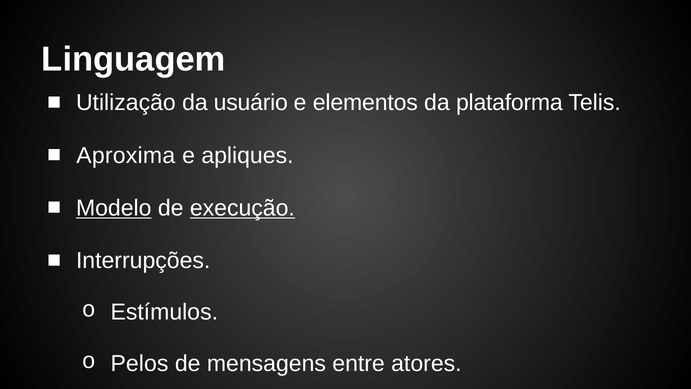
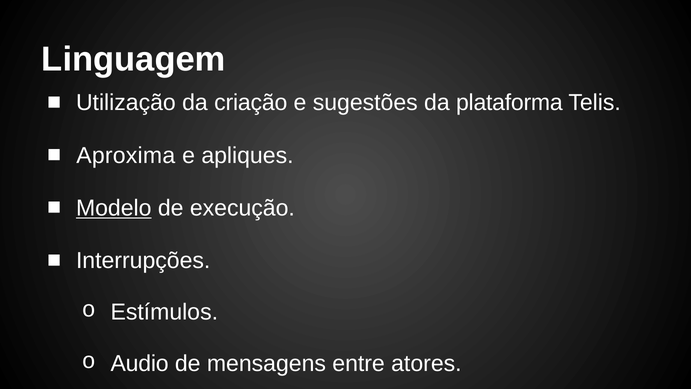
usuário: usuário -> criação
elementos: elementos -> sugestões
execução underline: present -> none
Pelos: Pelos -> Audio
